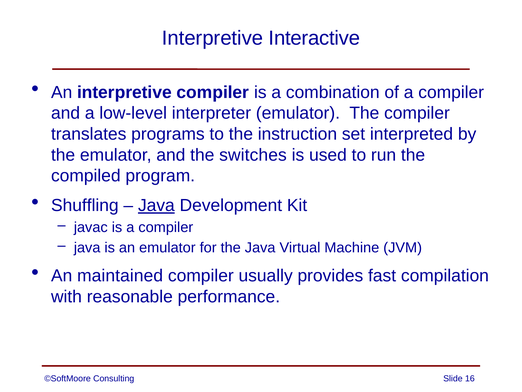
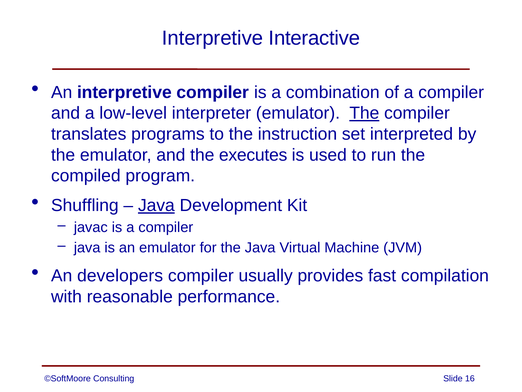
The at (364, 113) underline: none -> present
switches: switches -> executes
maintained: maintained -> developers
